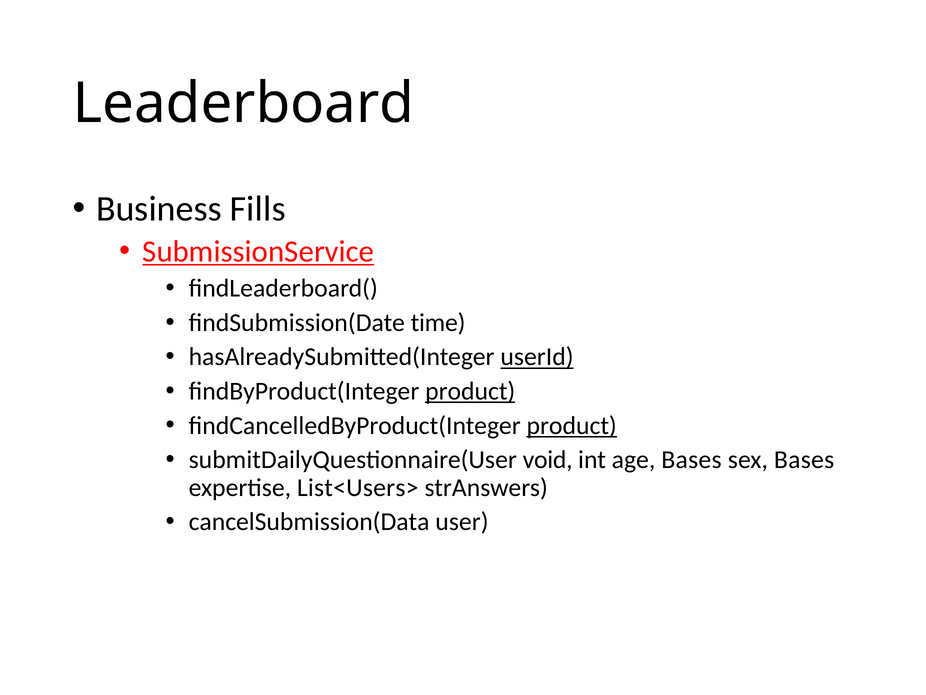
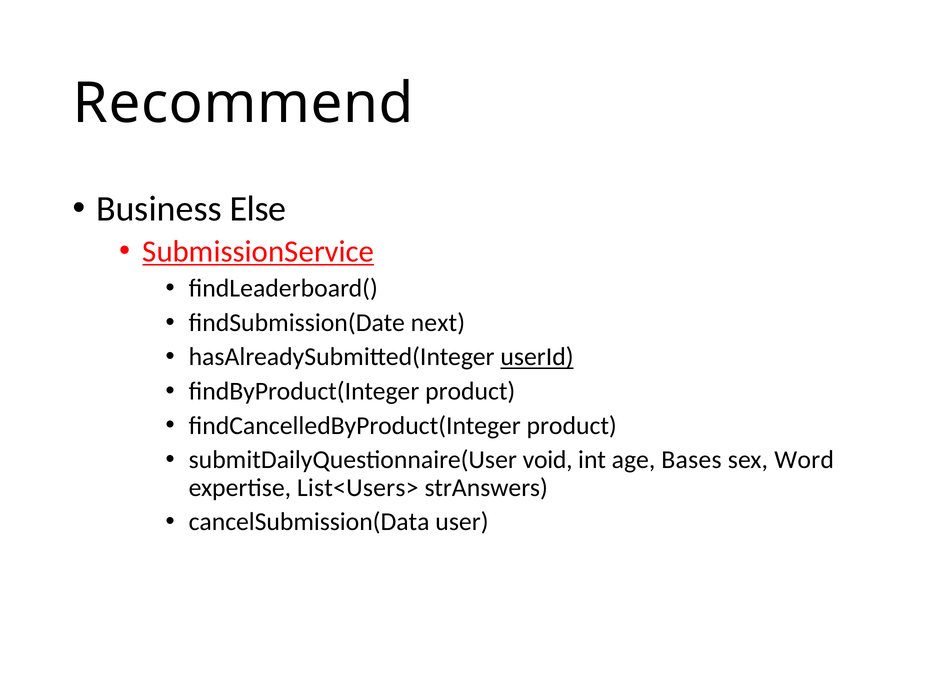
Leaderboard: Leaderboard -> Recommend
Fills: Fills -> Else
time: time -> next
product at (470, 391) underline: present -> none
product at (572, 425) underline: present -> none
sex Bases: Bases -> Word
